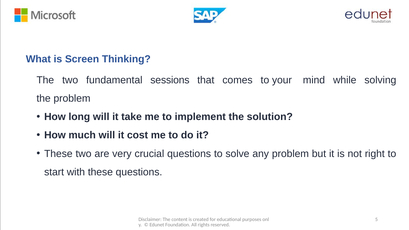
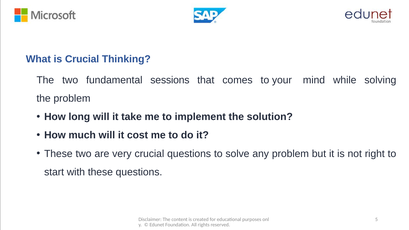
is Screen: Screen -> Crucial
